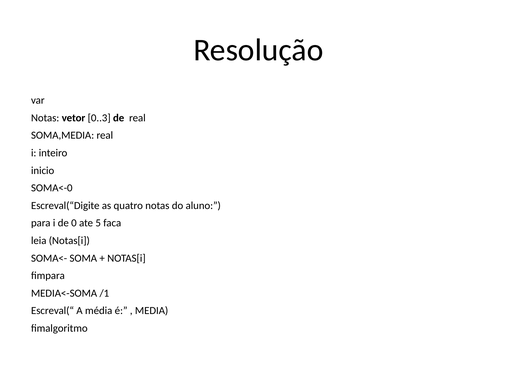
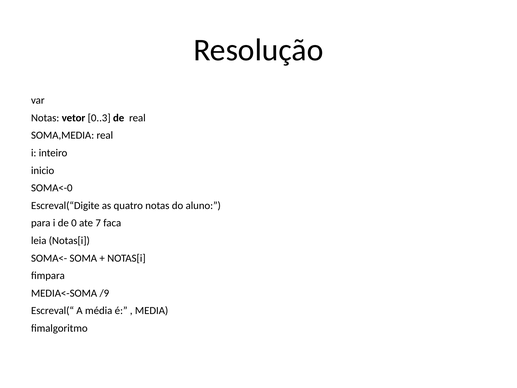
5: 5 -> 7
/1: /1 -> /9
